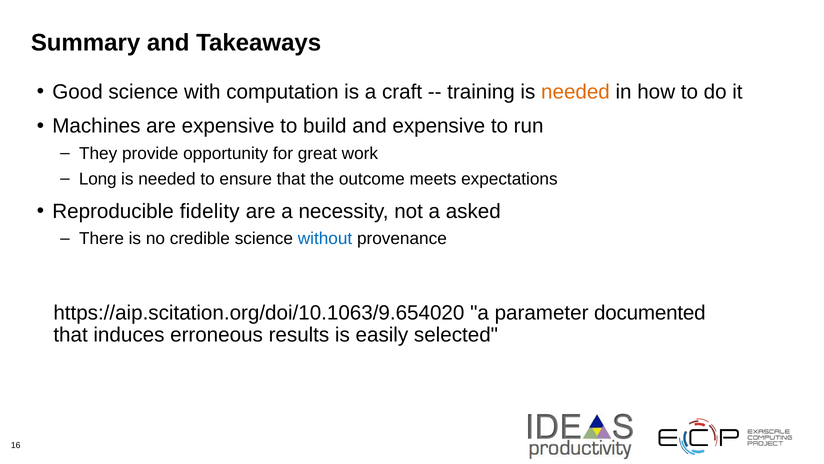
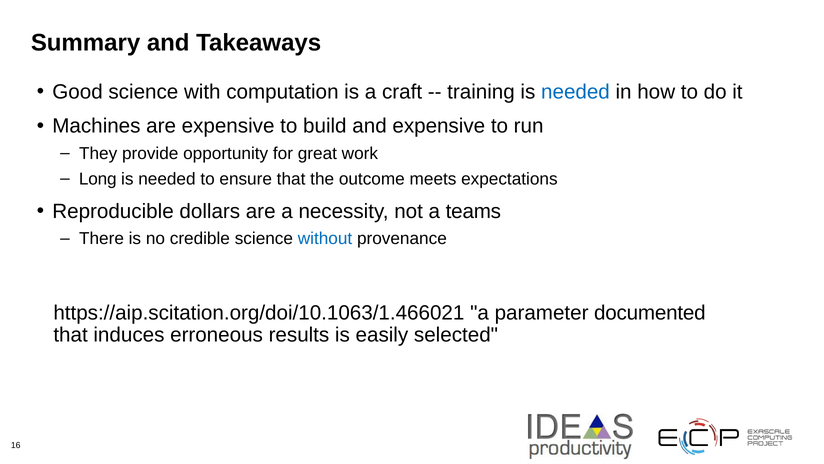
needed at (575, 92) colour: orange -> blue
fidelity: fidelity -> dollars
asked: asked -> teams
https://aip.scitation.org/doi/10.1063/9.654020: https://aip.scitation.org/doi/10.1063/9.654020 -> https://aip.scitation.org/doi/10.1063/1.466021
